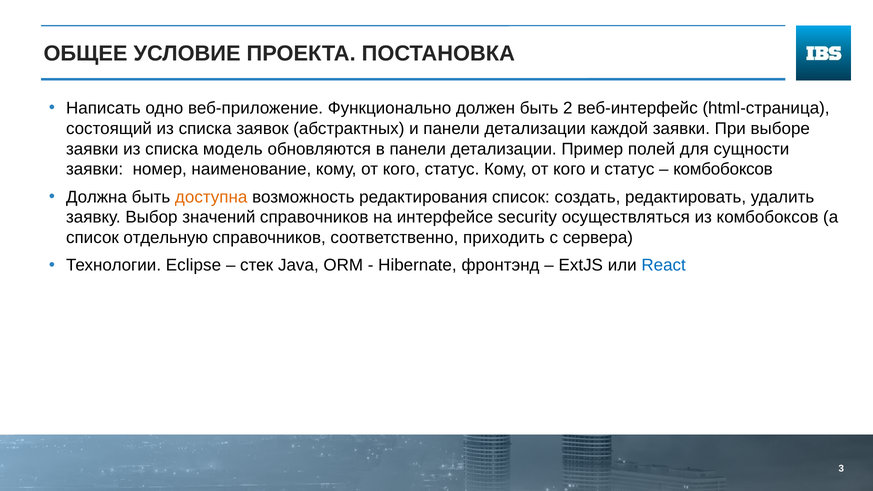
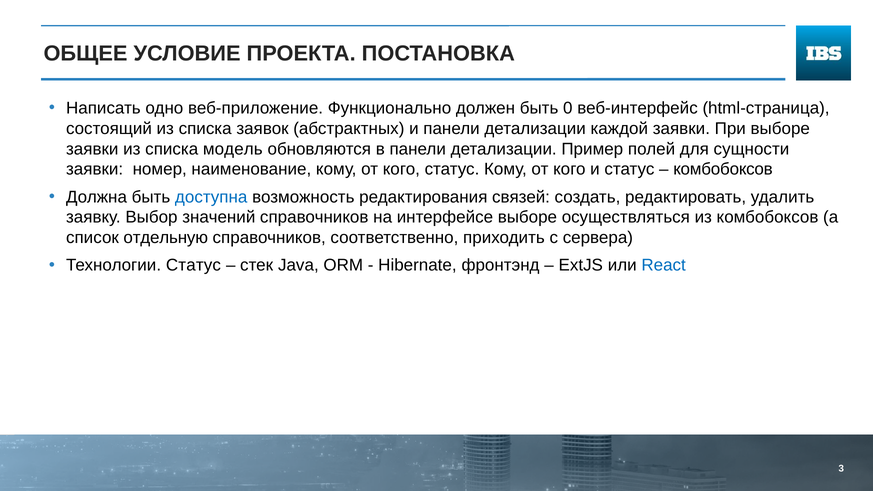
2: 2 -> 0
доступна colour: orange -> blue
редактирования список: список -> связей
интерфейсе security: security -> выборе
Технологии Eclipse: Eclipse -> Статус
